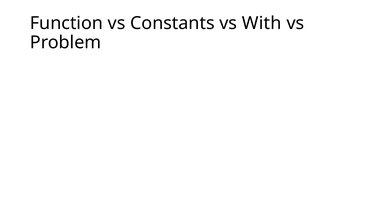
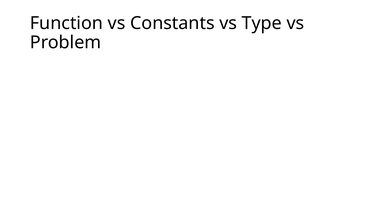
With: With -> Type
